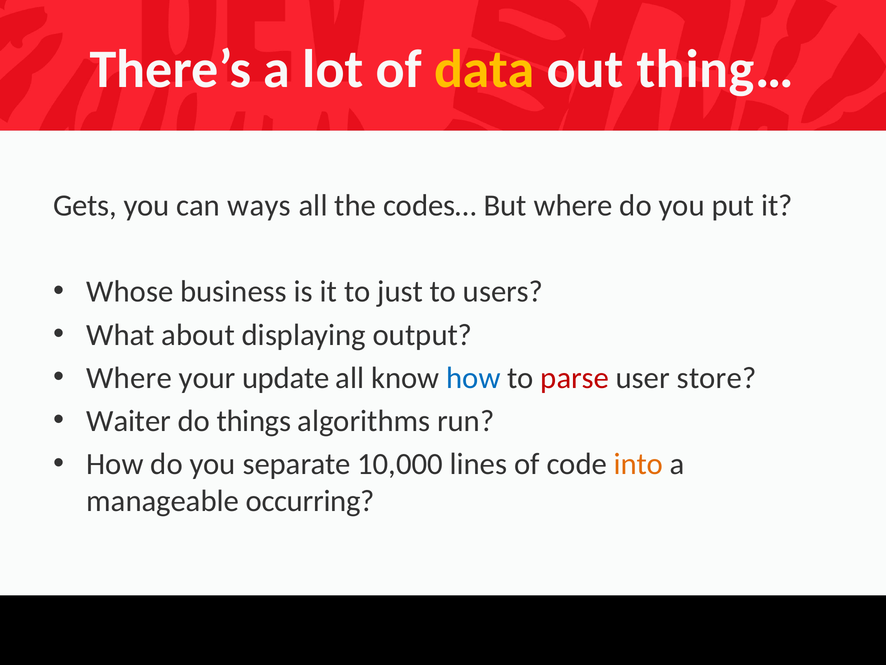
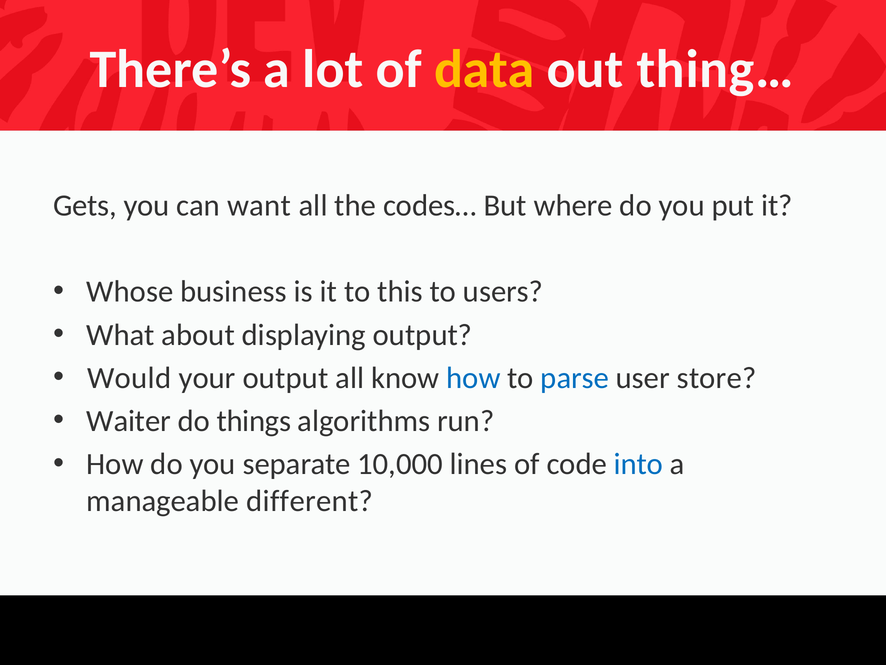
ways: ways -> want
just: just -> this
Where at (129, 378): Where -> Would
your update: update -> output
parse colour: red -> blue
into colour: orange -> blue
occurring: occurring -> different
